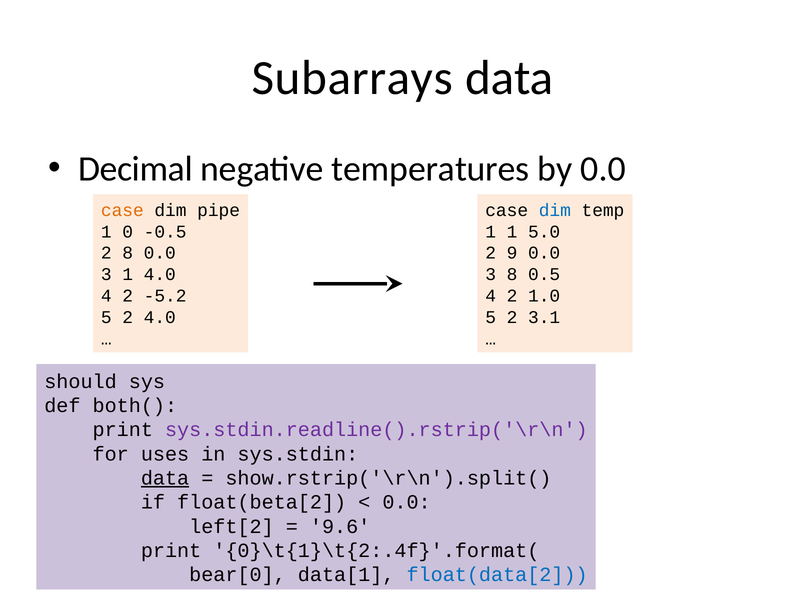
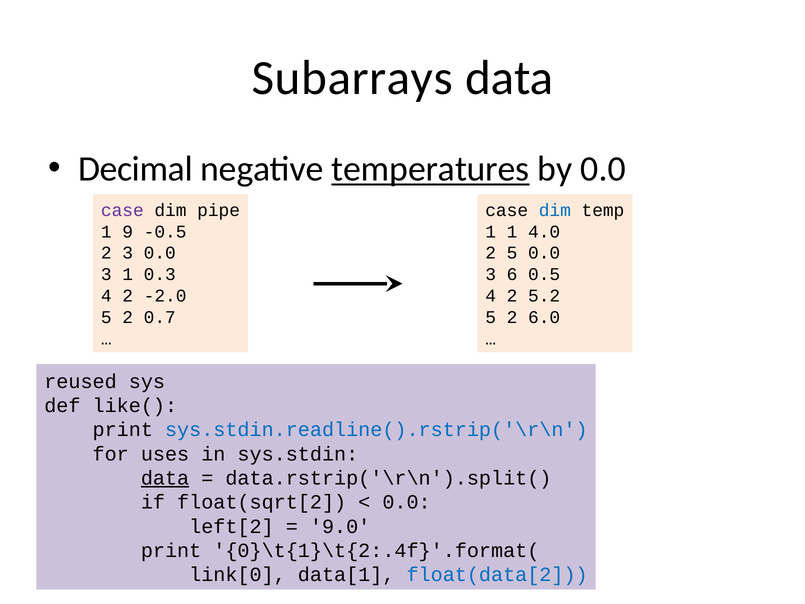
temperatures underline: none -> present
case at (122, 210) colour: orange -> purple
0: 0 -> 9
5.0: 5.0 -> 4.0
2 8: 8 -> 3
2 9: 9 -> 5
1 4.0: 4.0 -> 0.3
3 8: 8 -> 6
-5.2: -5.2 -> -2.0
1.0: 1.0 -> 5.2
2 4.0: 4.0 -> 0.7
3.1: 3.1 -> 6.0
should: should -> reused
both(: both( -> like(
sys.stdin.readline().rstrip('\r\n colour: purple -> blue
show.rstrip('\r\n').split(: show.rstrip('\r\n').split( -> data.rstrip('\r\n').split(
float(beta[2: float(beta[2 -> float(sqrt[2
9.6: 9.6 -> 9.0
bear[0: bear[0 -> link[0
